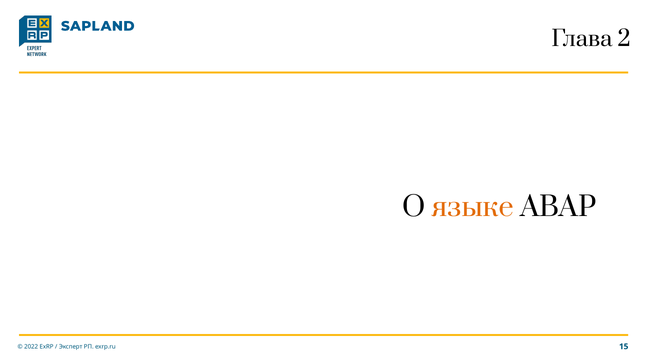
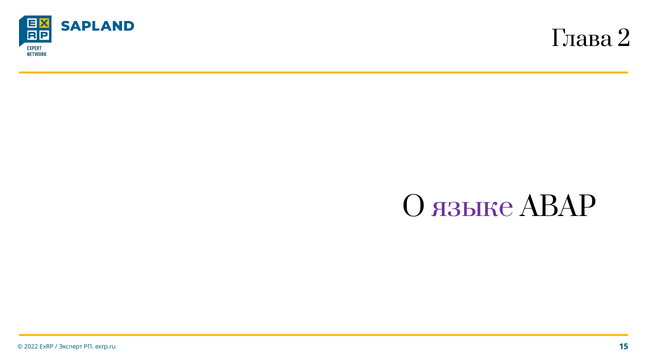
языке colour: orange -> purple
